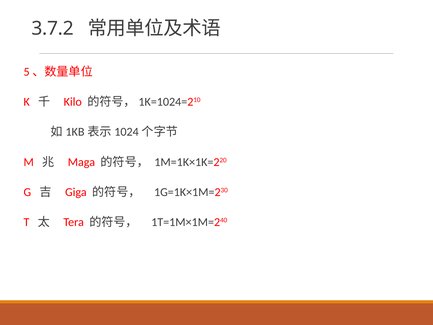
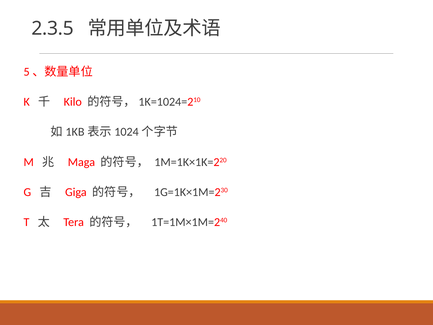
3.7.2: 3.7.2 -> 2.3.5
